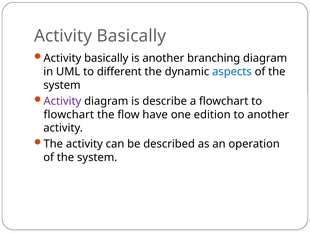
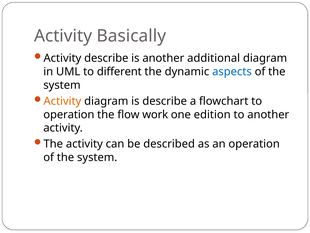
basically at (106, 58): basically -> describe
branching: branching -> additional
Activity at (62, 101) colour: purple -> orange
flowchart at (69, 114): flowchart -> operation
have: have -> work
